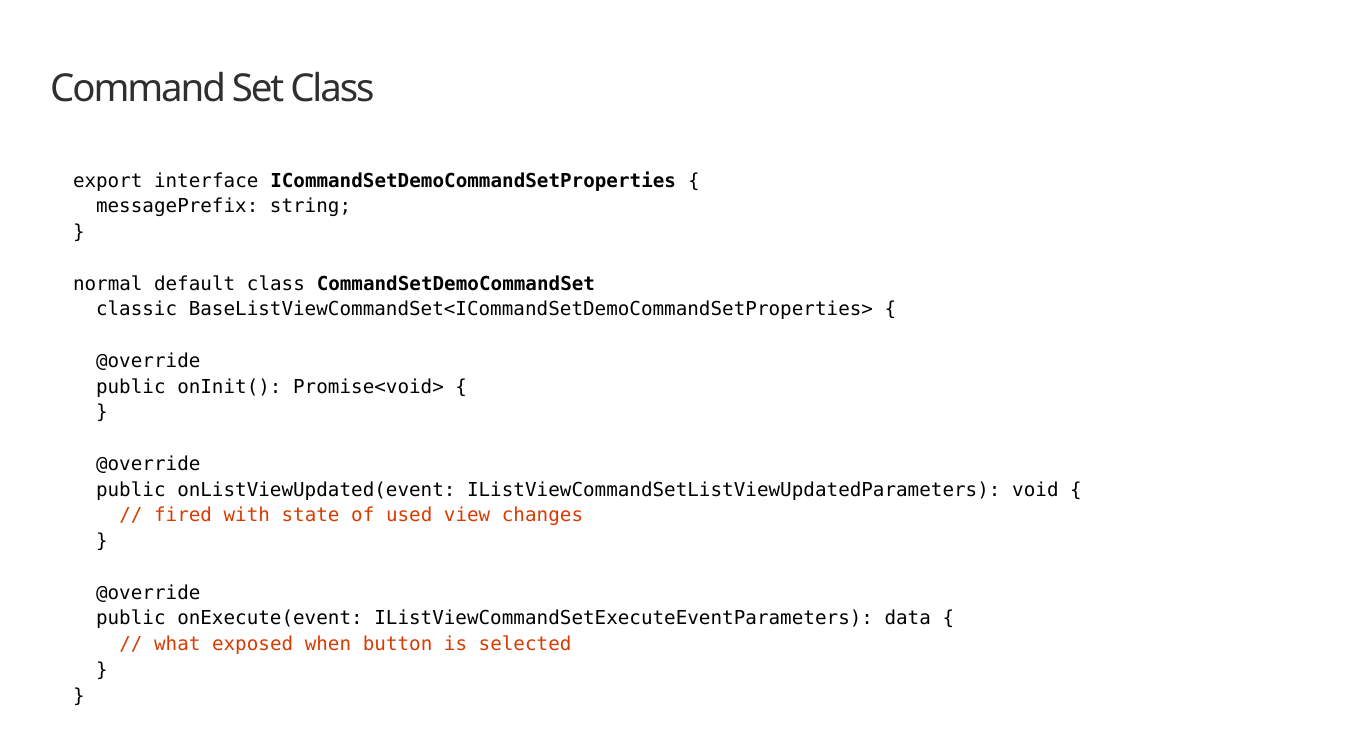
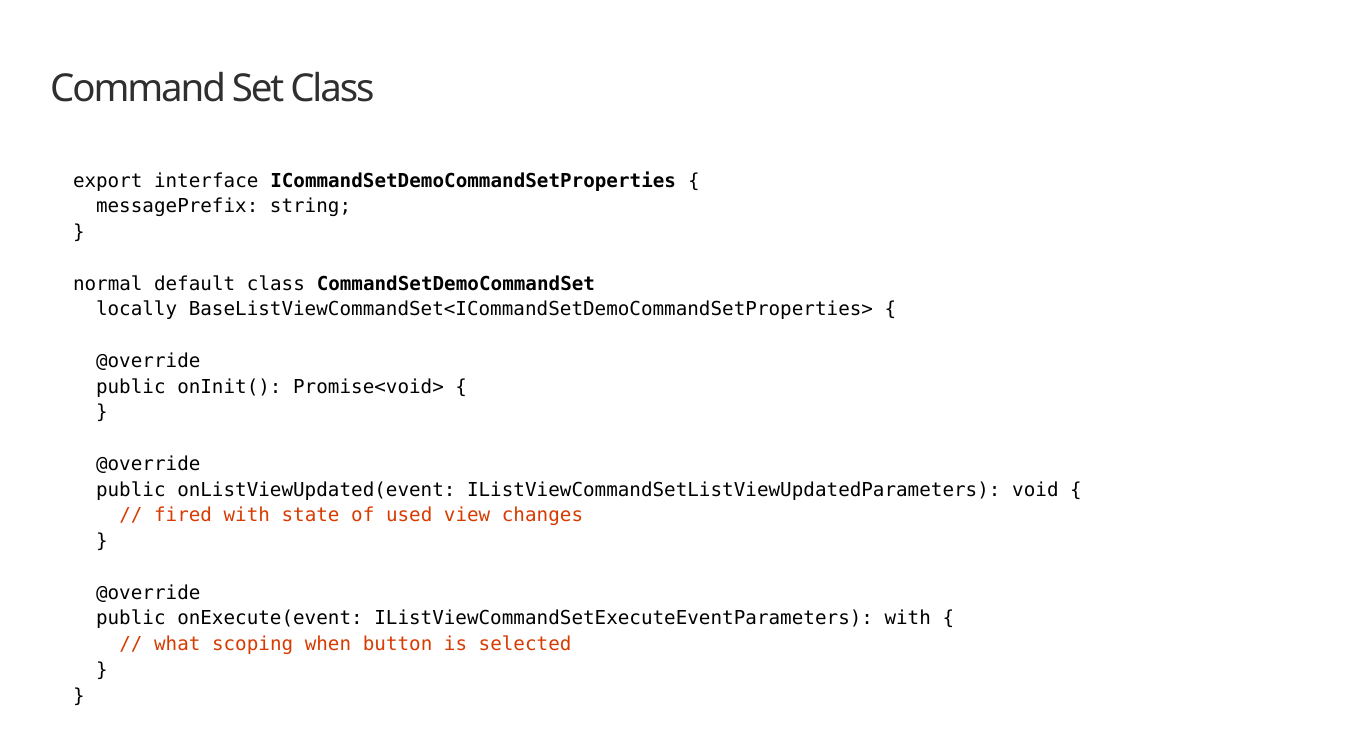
classic: classic -> locally
IListViewCommandSetExecuteEventParameters data: data -> with
exposed: exposed -> scoping
